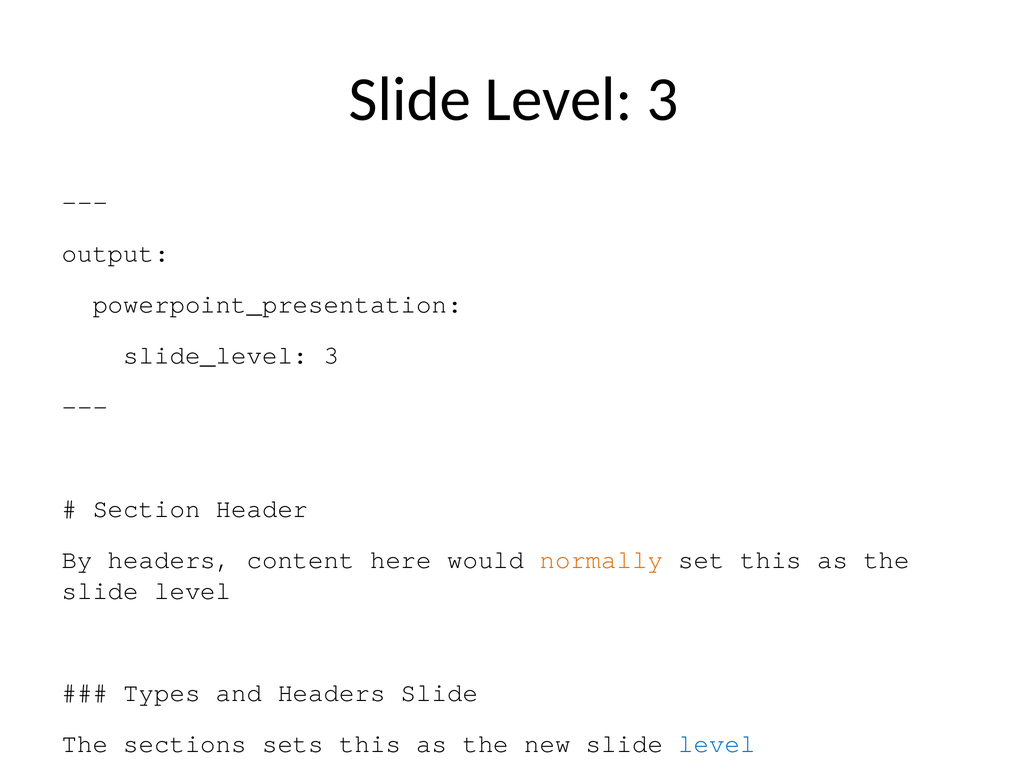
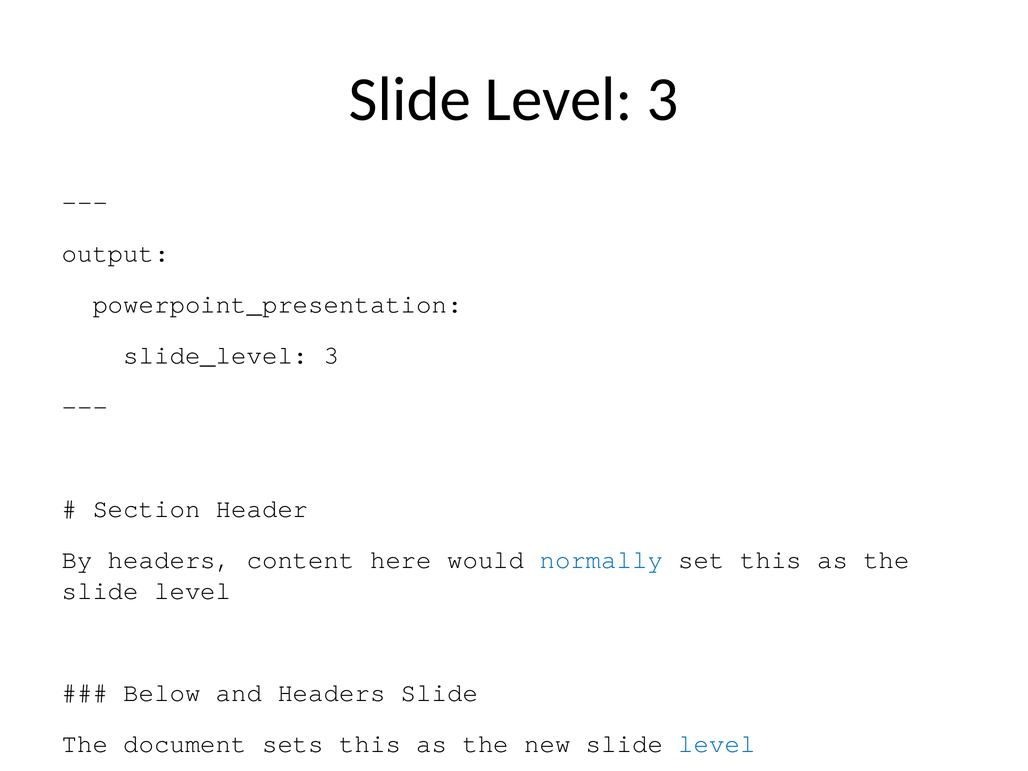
normally colour: orange -> blue
Types: Types -> Below
sections: sections -> document
